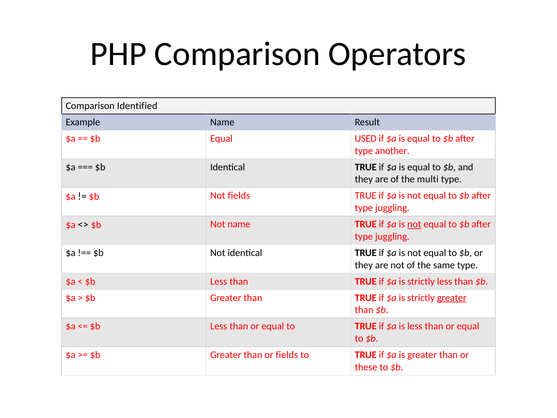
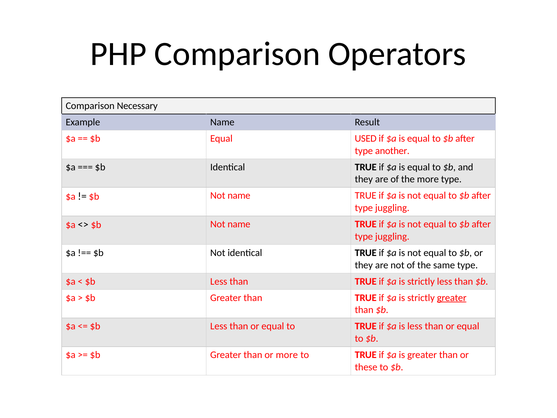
Identified: Identified -> Necessary
the multi: multi -> more
fields at (239, 196): fields -> name
not at (414, 224) underline: present -> none
or fields: fields -> more
